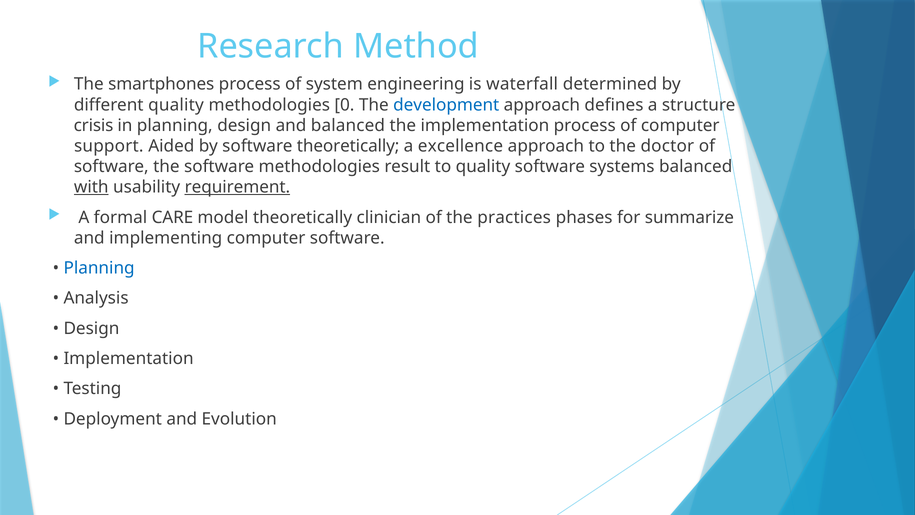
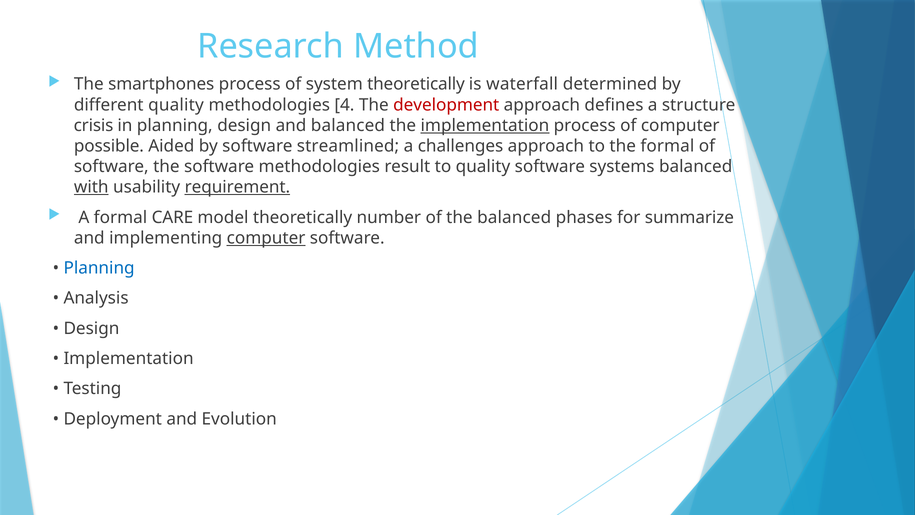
system engineering: engineering -> theoretically
0: 0 -> 4
development colour: blue -> red
implementation at (485, 125) underline: none -> present
support: support -> possible
software theoretically: theoretically -> streamlined
excellence: excellence -> challenges
the doctor: doctor -> formal
clinician: clinician -> number
the practices: practices -> balanced
computer at (266, 238) underline: none -> present
